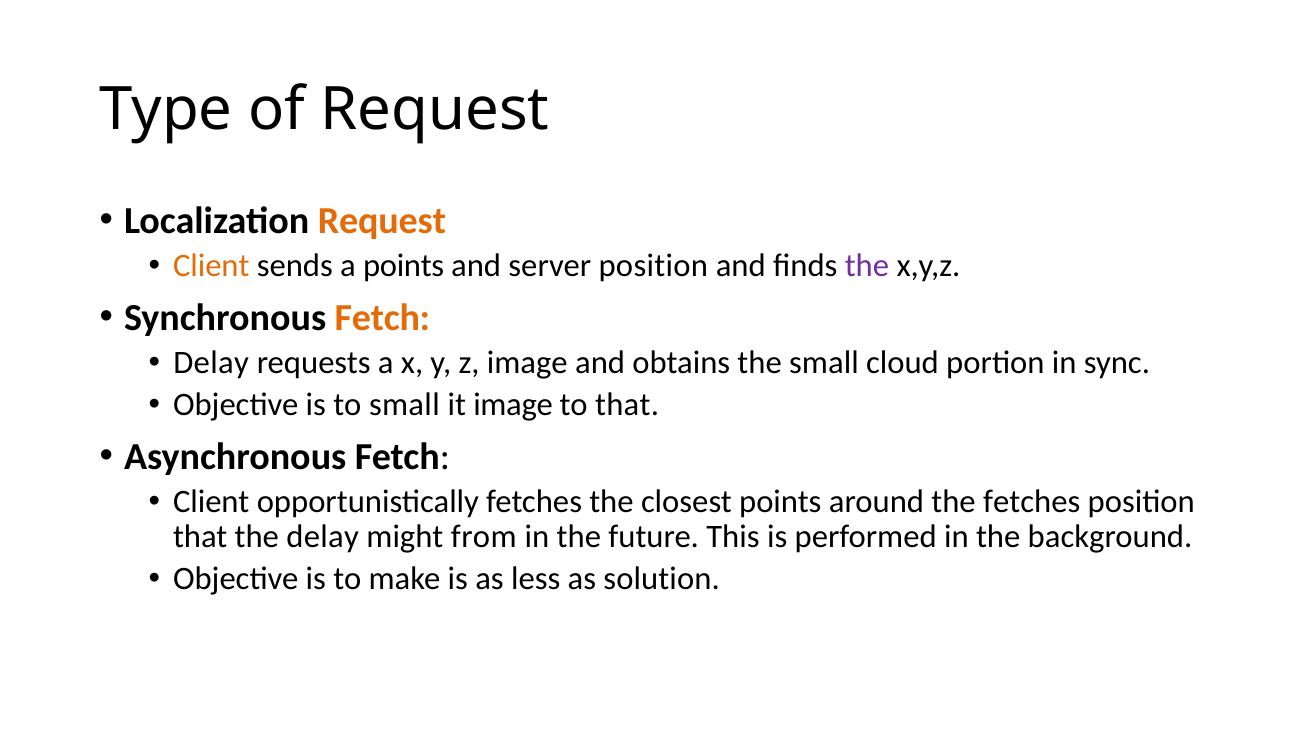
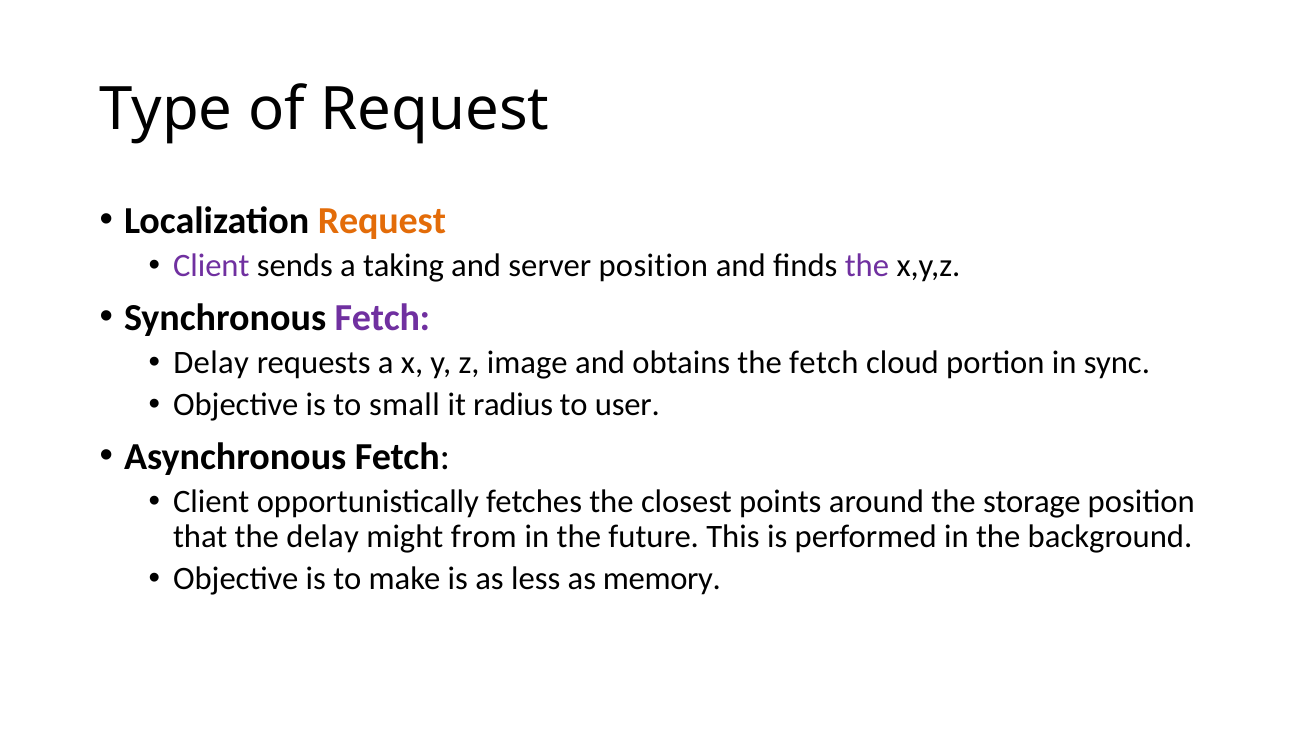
Client at (211, 266) colour: orange -> purple
a points: points -> taking
Fetch at (382, 318) colour: orange -> purple
the small: small -> fetch
it image: image -> radius
to that: that -> user
the fetches: fetches -> storage
solution: solution -> memory
